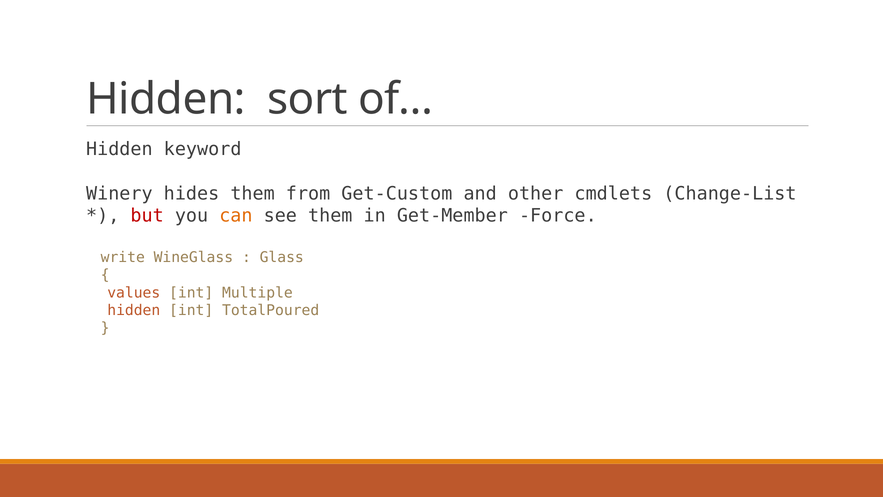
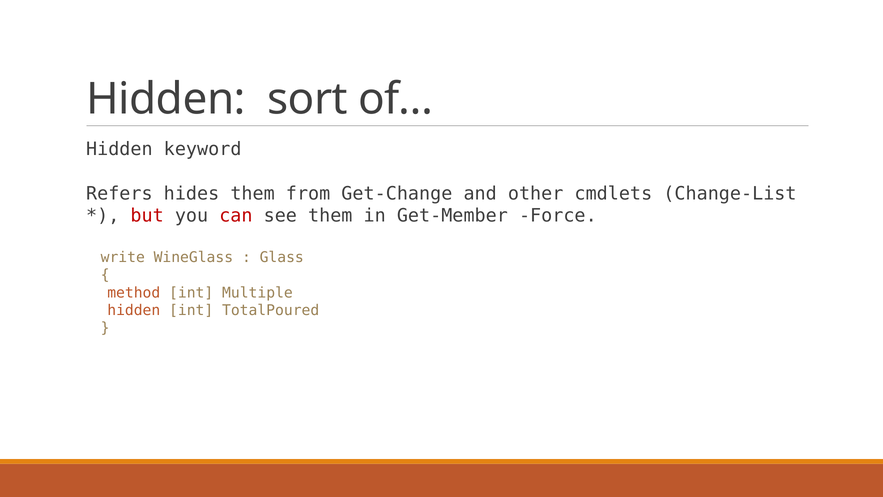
Winery: Winery -> Refers
Get-Custom: Get-Custom -> Get-Change
can colour: orange -> red
values: values -> method
